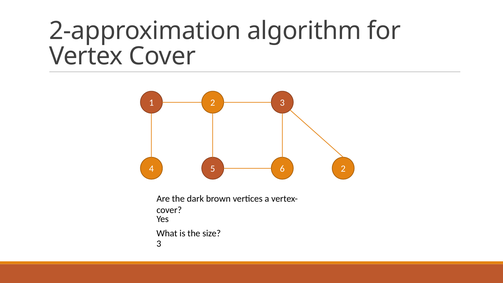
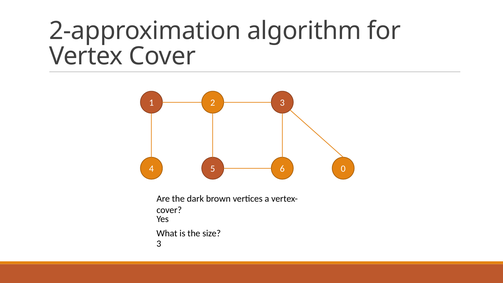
5 2: 2 -> 0
